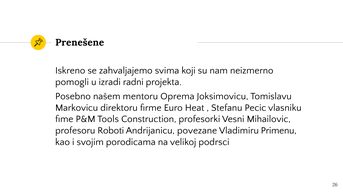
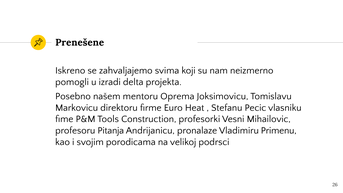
radni: radni -> delta
Roboti: Roboti -> Pitanja
povezane: povezane -> pronalaze
